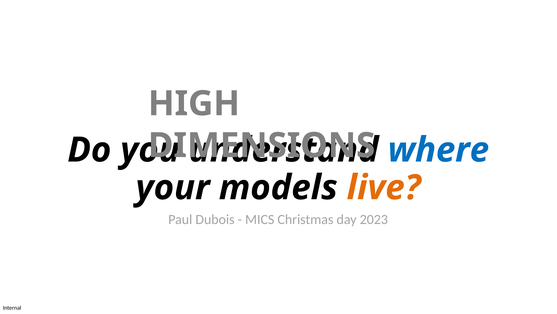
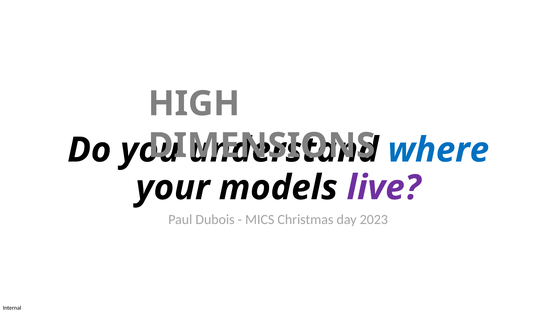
live colour: orange -> purple
